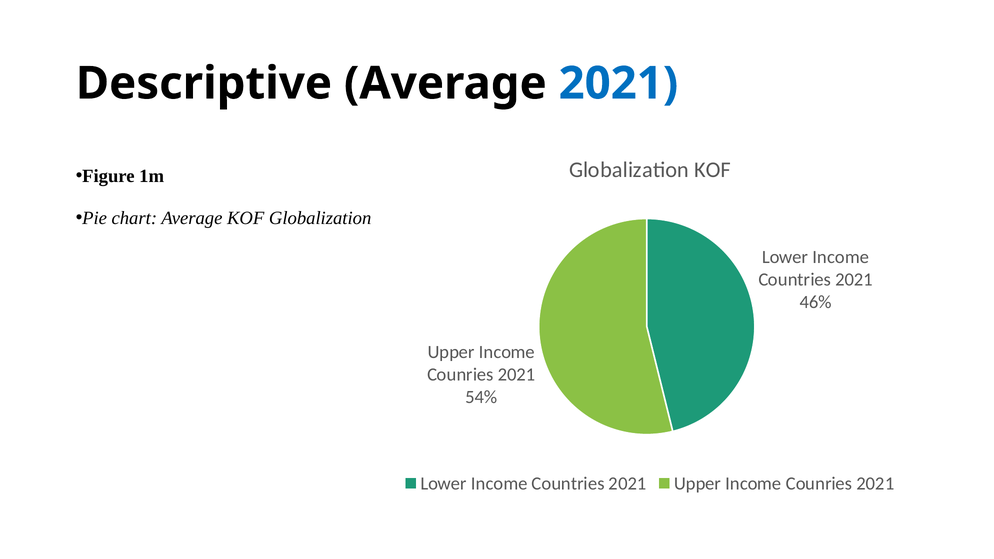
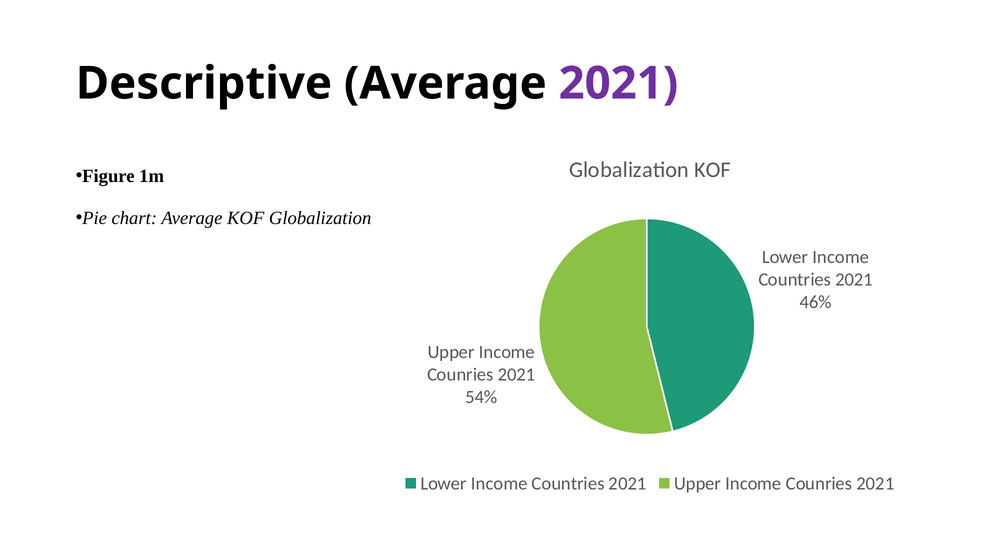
2021 at (618, 83) colour: blue -> purple
